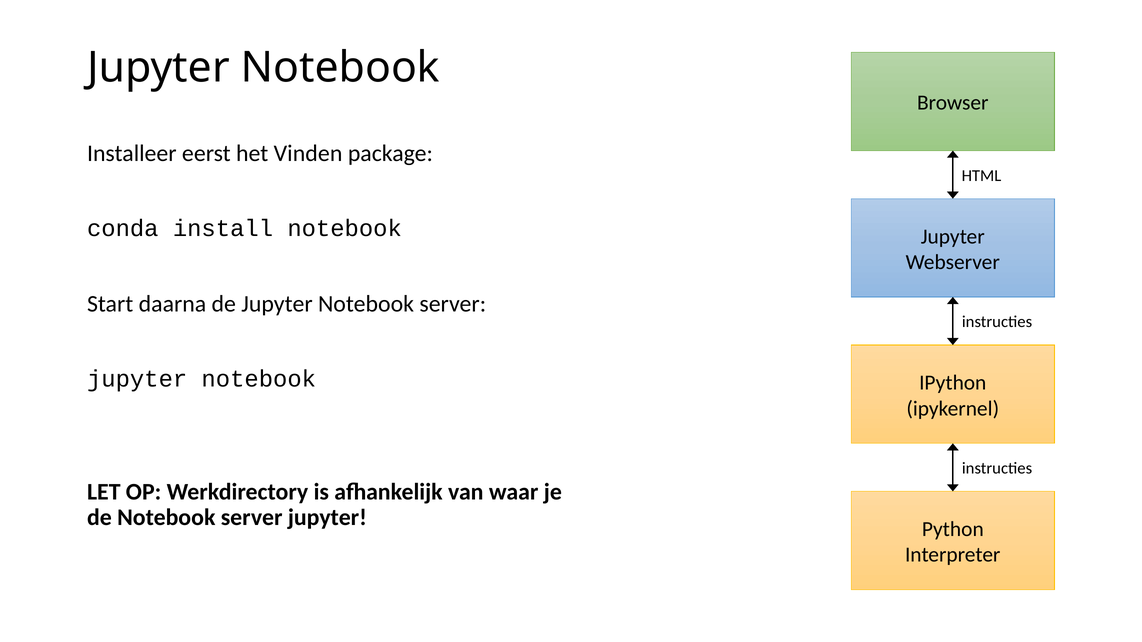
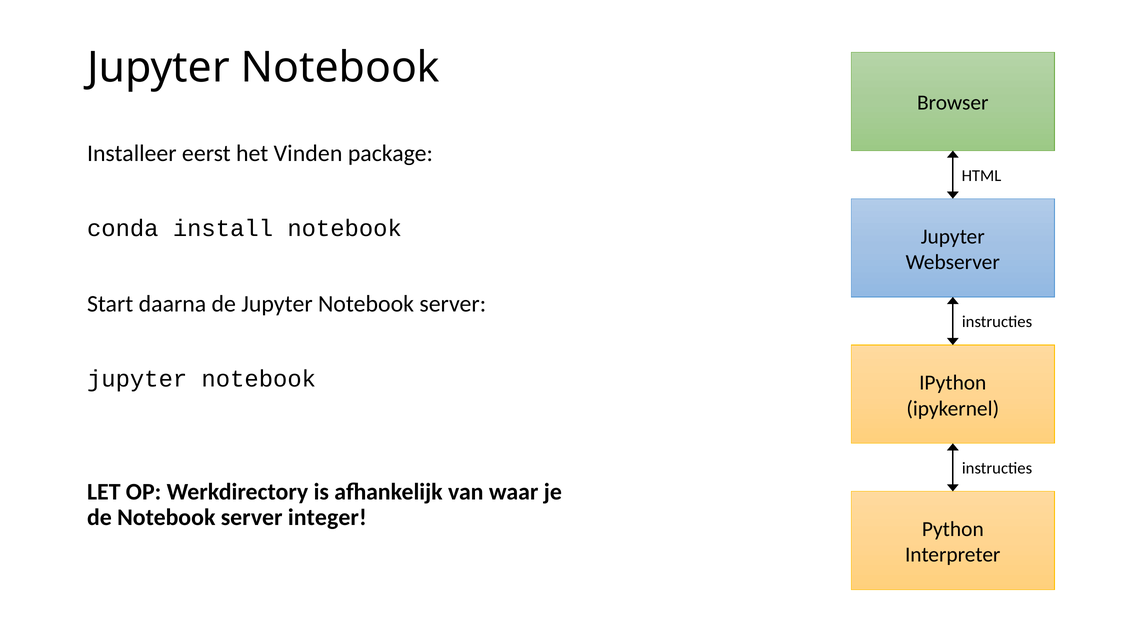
de Notebook server jupyter: jupyter -> integer
